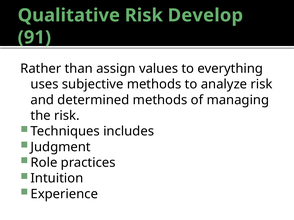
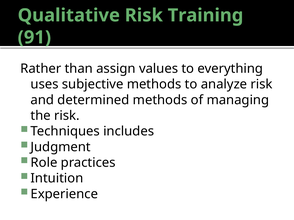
Develop: Develop -> Training
